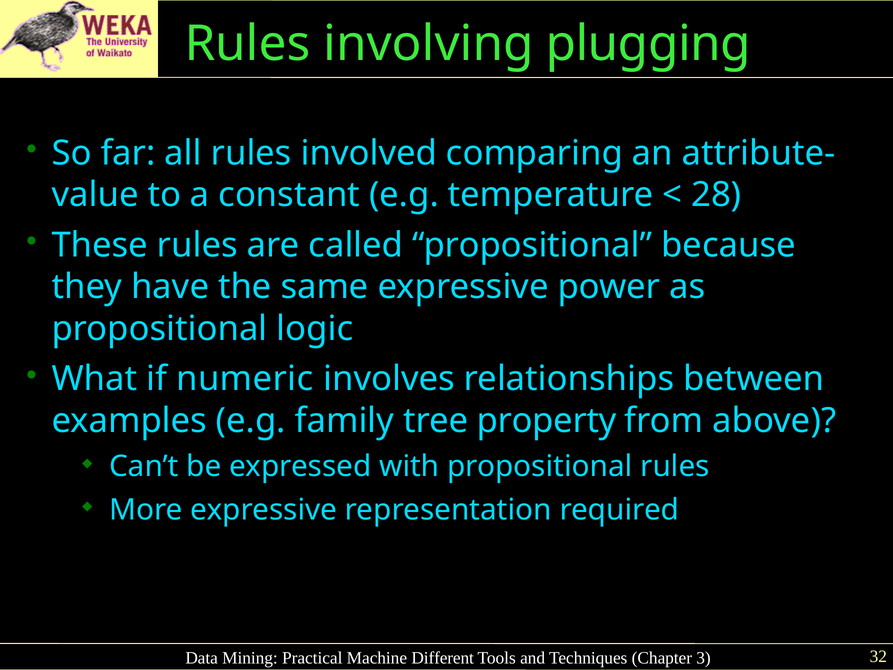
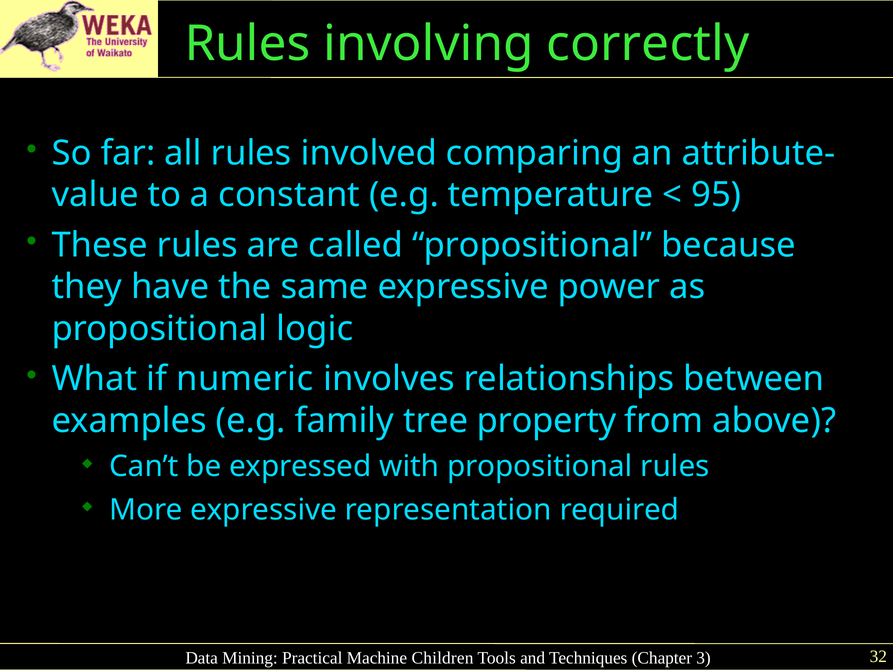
plugging: plugging -> correctly
28: 28 -> 95
Different: Different -> Children
